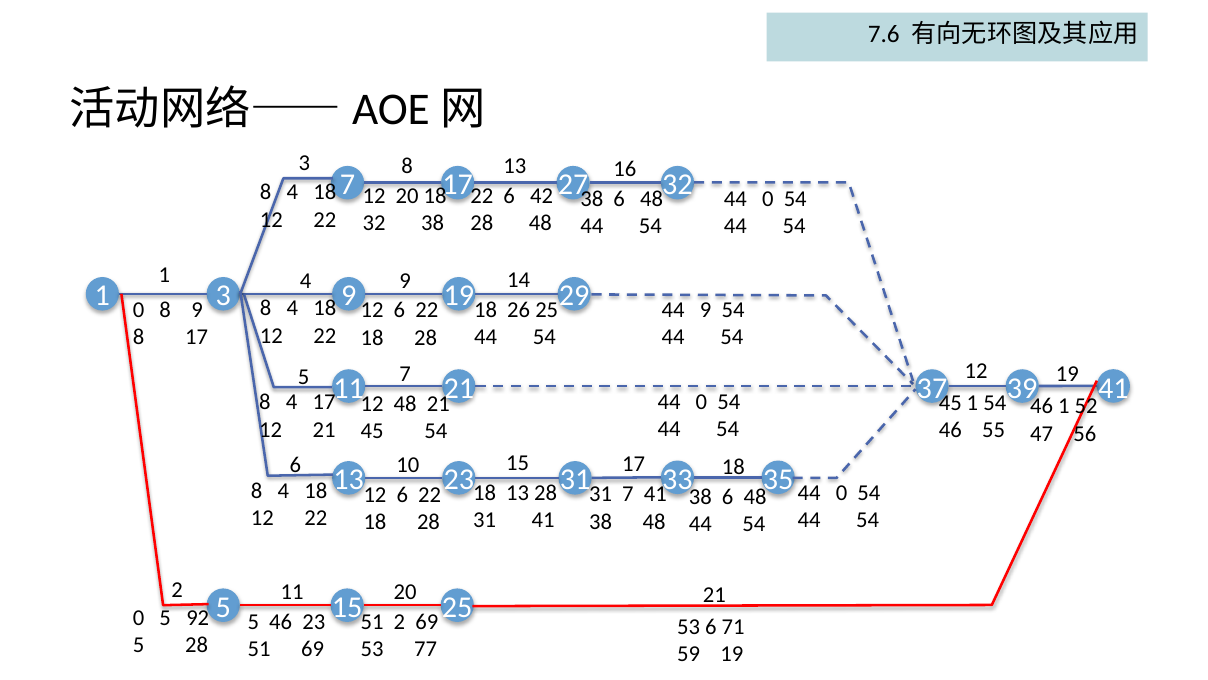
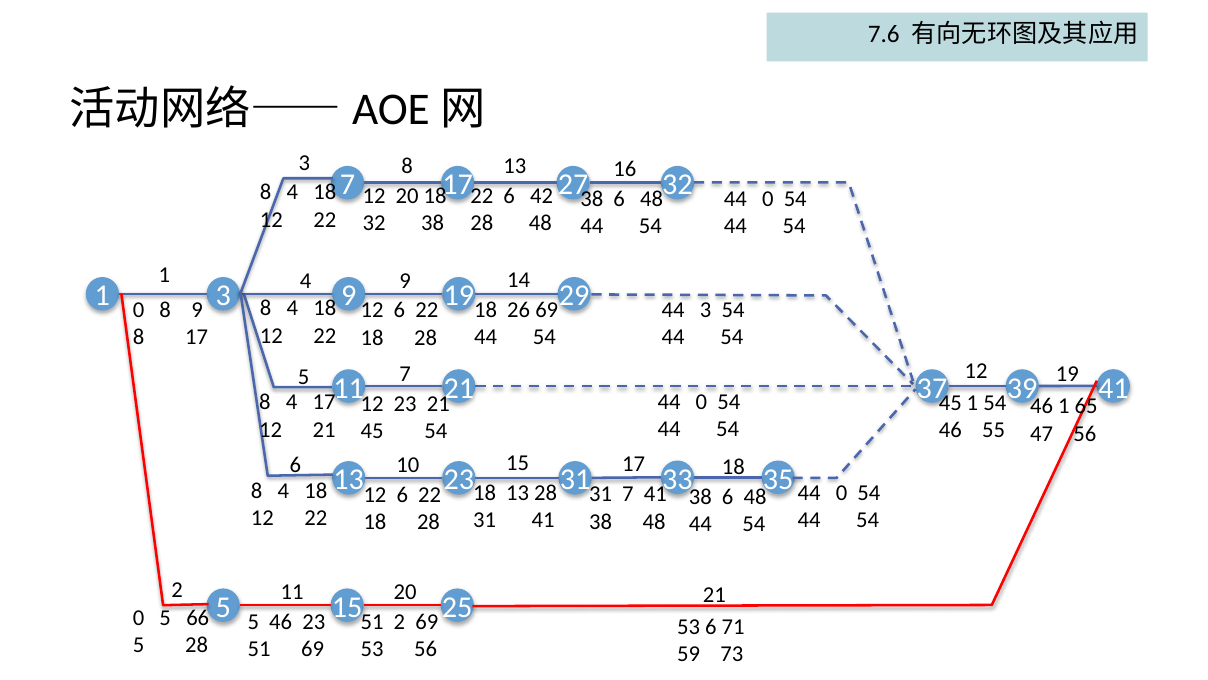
44 9: 9 -> 3
26 25: 25 -> 69
12 48: 48 -> 23
52: 52 -> 65
92: 92 -> 66
53 77: 77 -> 56
59 19: 19 -> 73
